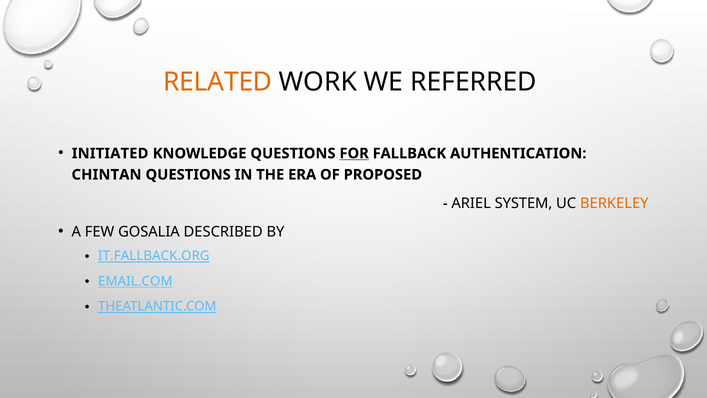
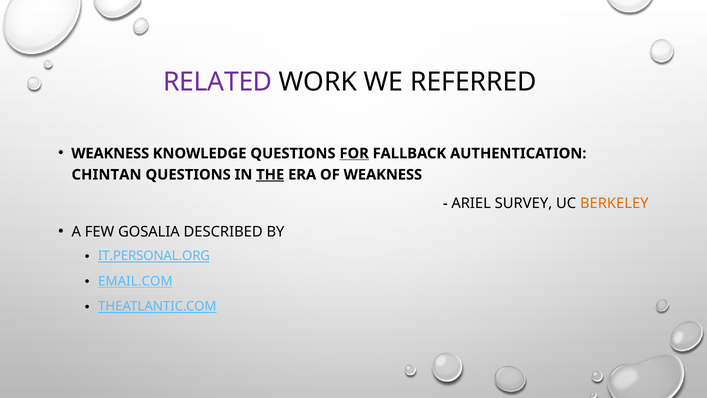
RELATED colour: orange -> purple
INITIATED at (110, 153): INITIATED -> WEAKNESS
THE underline: none -> present
OF PROPOSED: PROPOSED -> WEAKNESS
SYSTEM: SYSTEM -> SURVEY
IT.FALLBACK.ORG: IT.FALLBACK.ORG -> IT.PERSONAL.ORG
